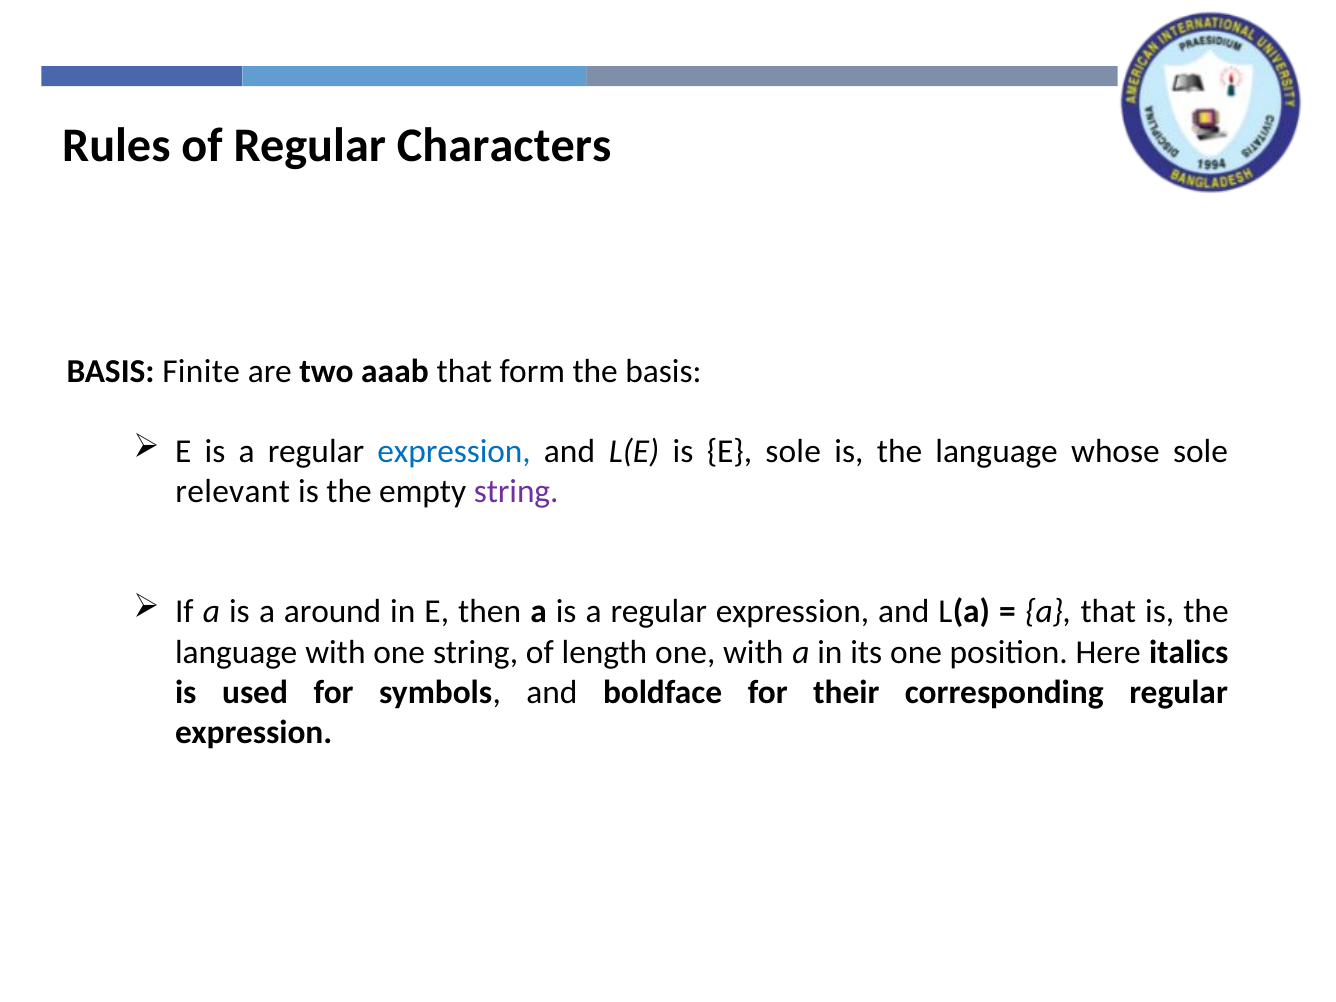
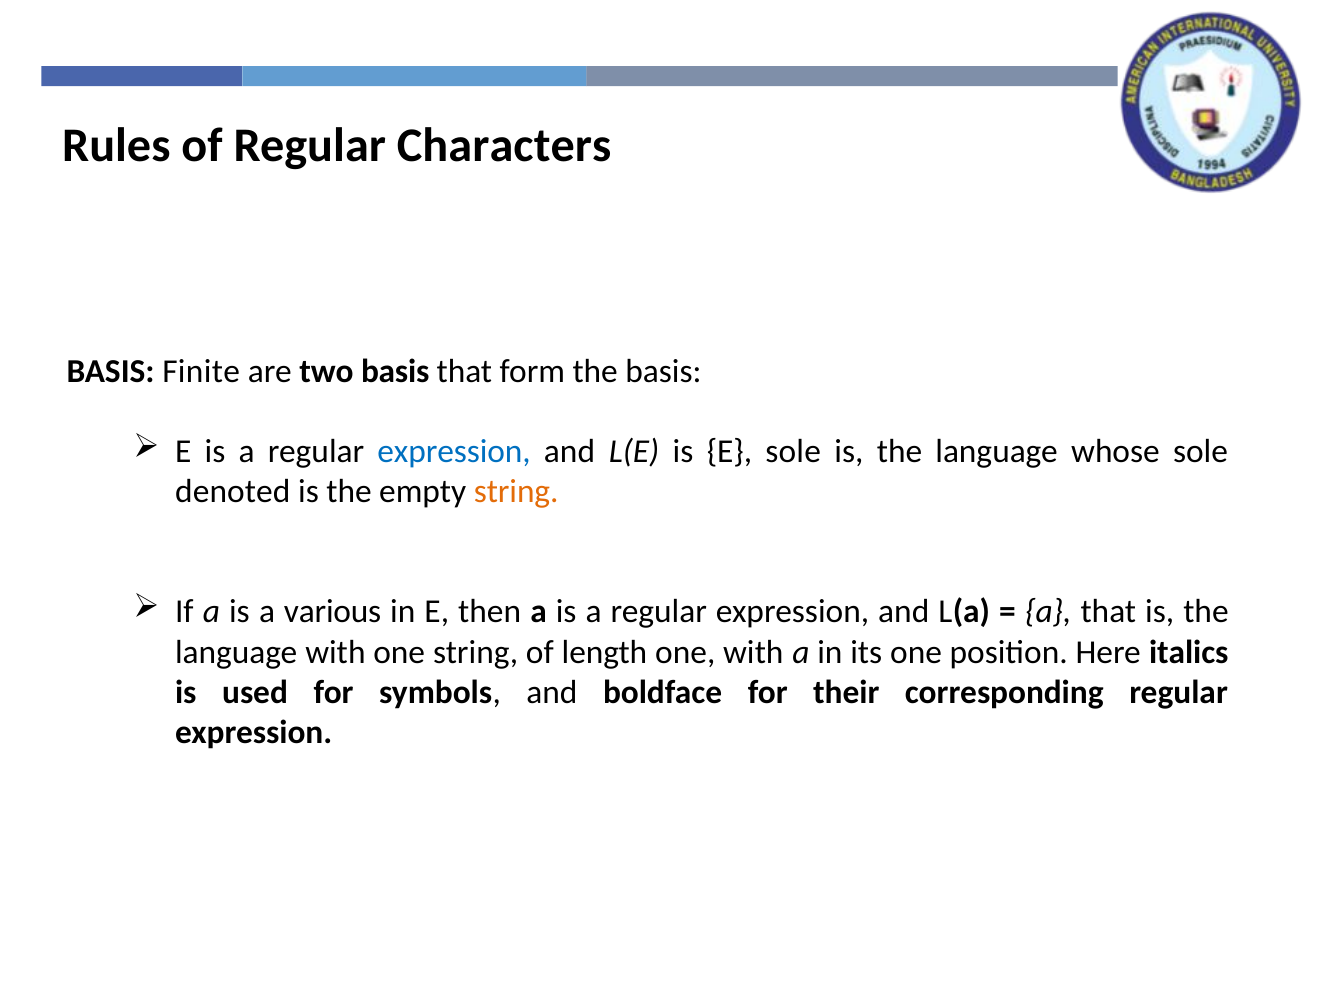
two aaab: aaab -> basis
relevant: relevant -> denoted
string at (516, 492) colour: purple -> orange
around: around -> various
